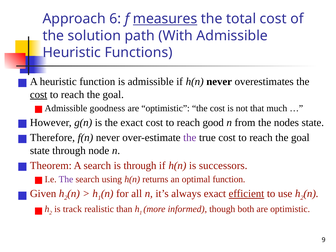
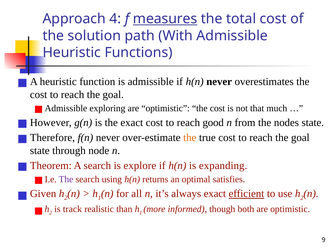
6: 6 -> 4
cost at (39, 95) underline: present -> none
goodness: goodness -> exploring
the at (190, 138) colour: purple -> orange
is through: through -> explore
successors: successors -> expanding
optimal function: function -> satisfies
